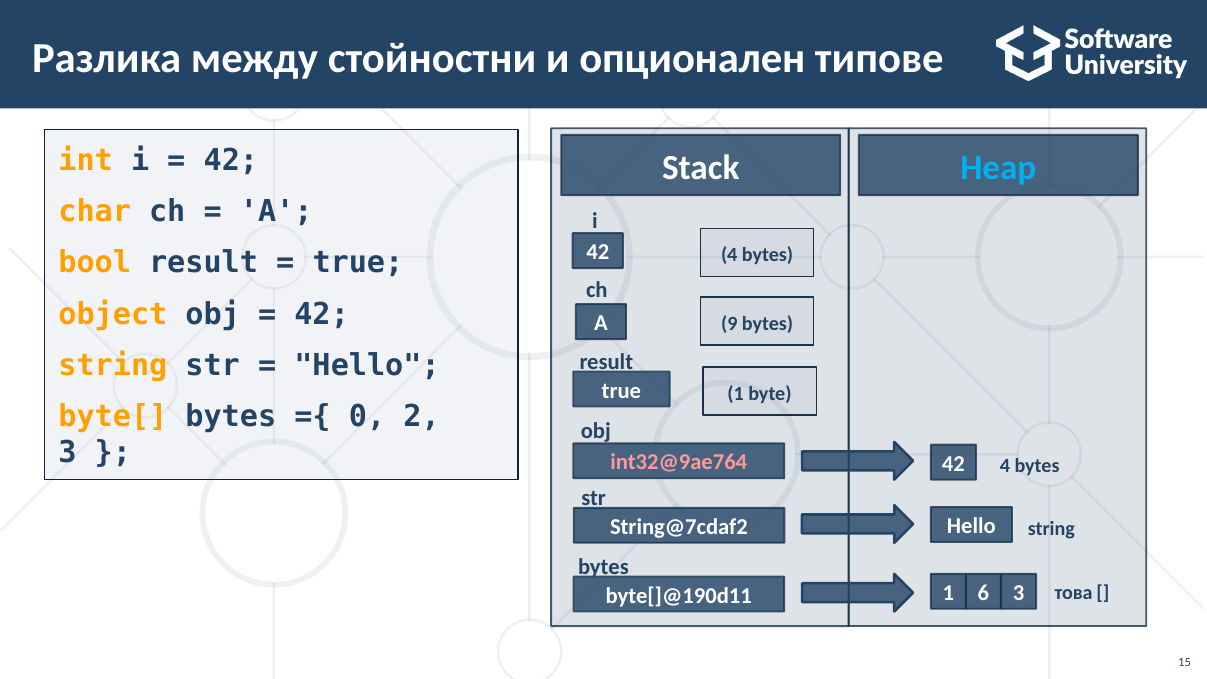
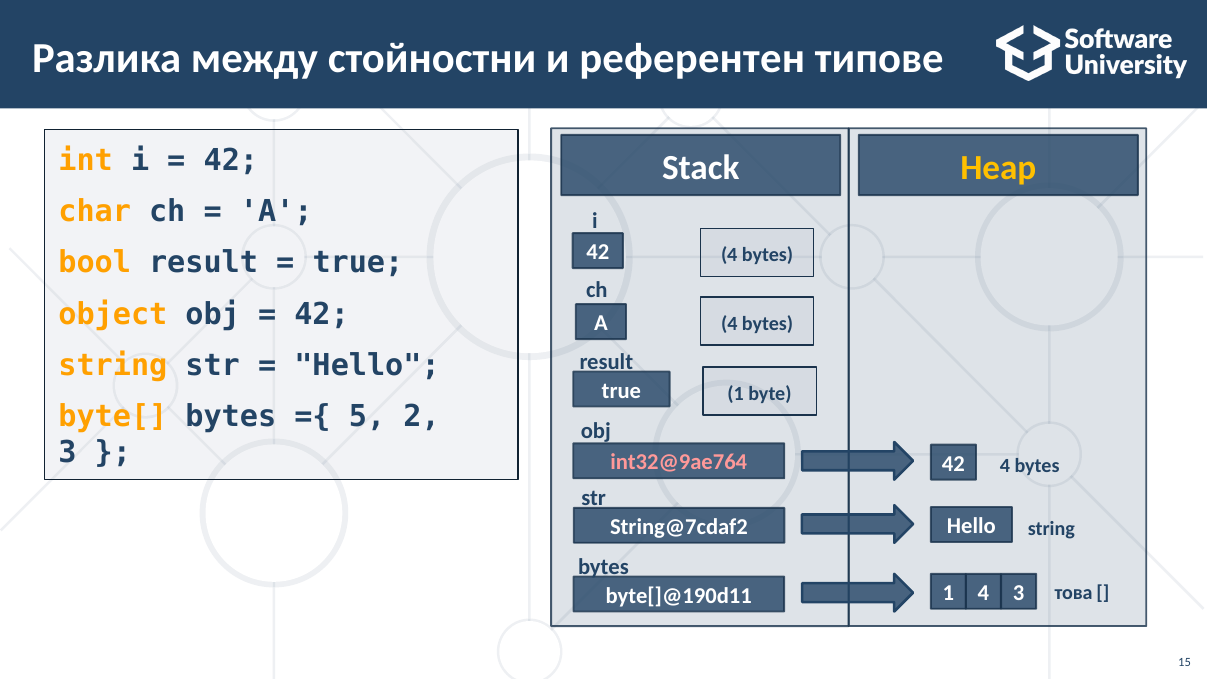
опционален: опционален -> референтен
Heap colour: light blue -> yellow
A 9: 9 -> 4
0: 0 -> 5
1 6: 6 -> 4
